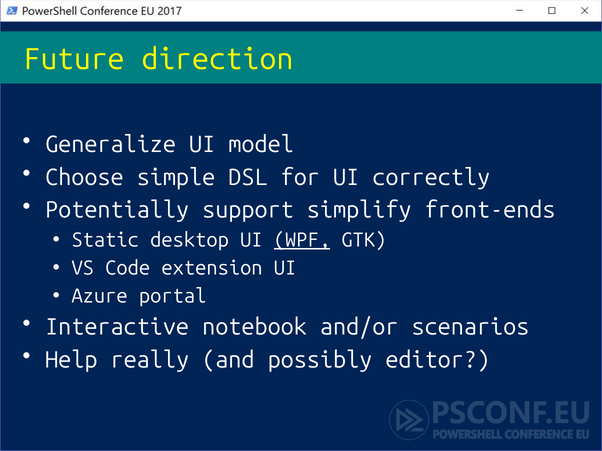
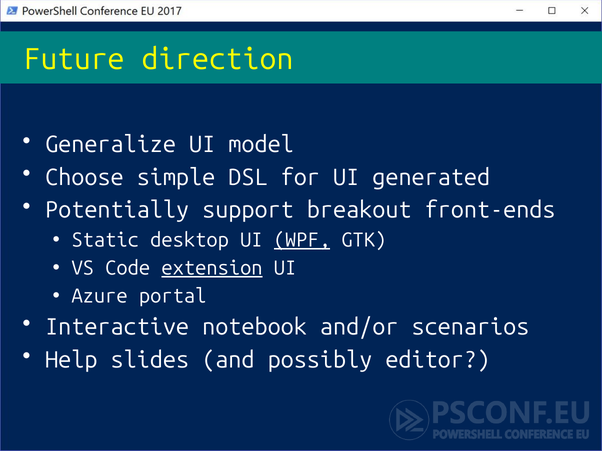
correctly: correctly -> generated
simplify: simplify -> breakout
extension underline: none -> present
really: really -> slides
